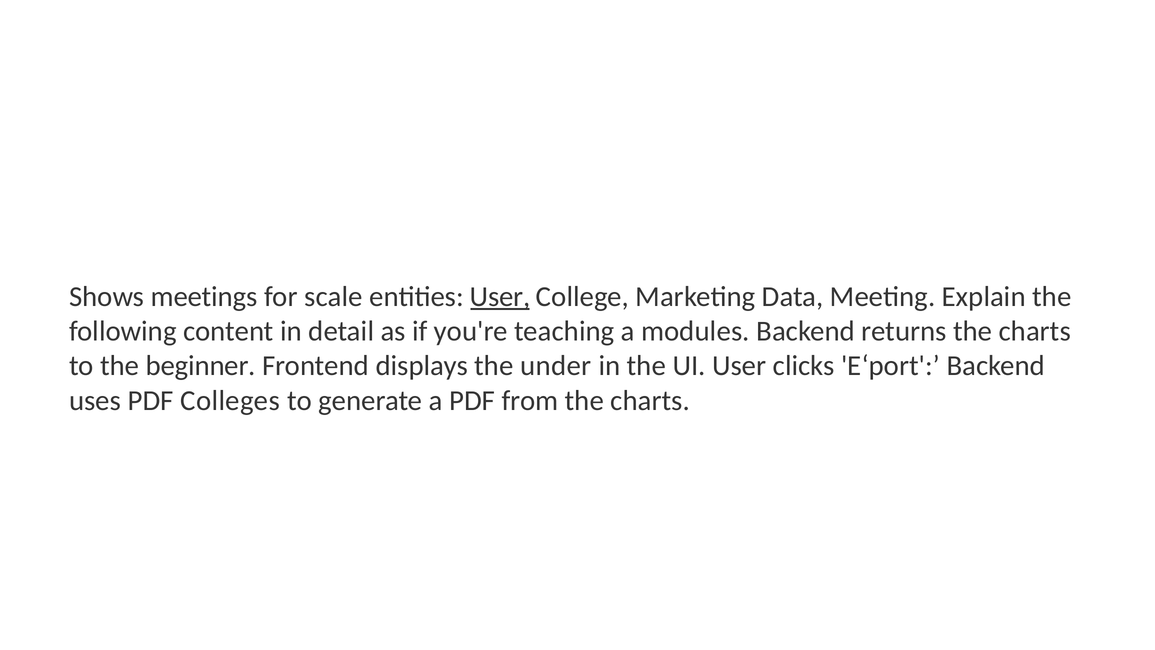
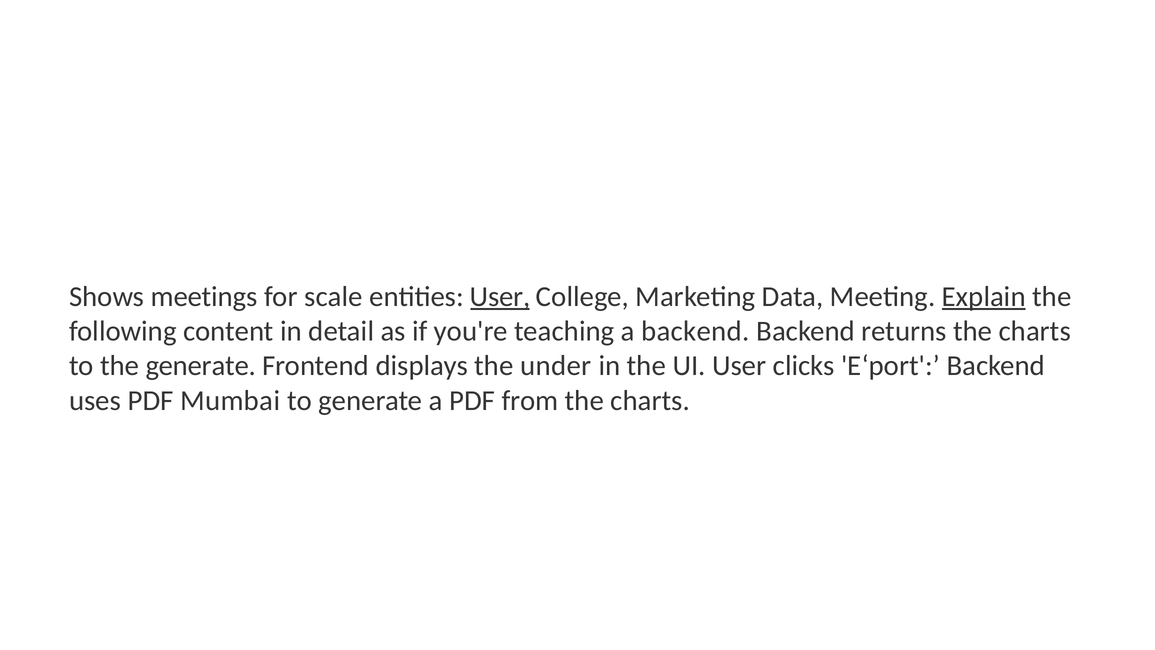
Explain underline: none -> present
a modules: modules -> backend
the beginner: beginner -> generate
Colleges: Colleges -> Mumbai
